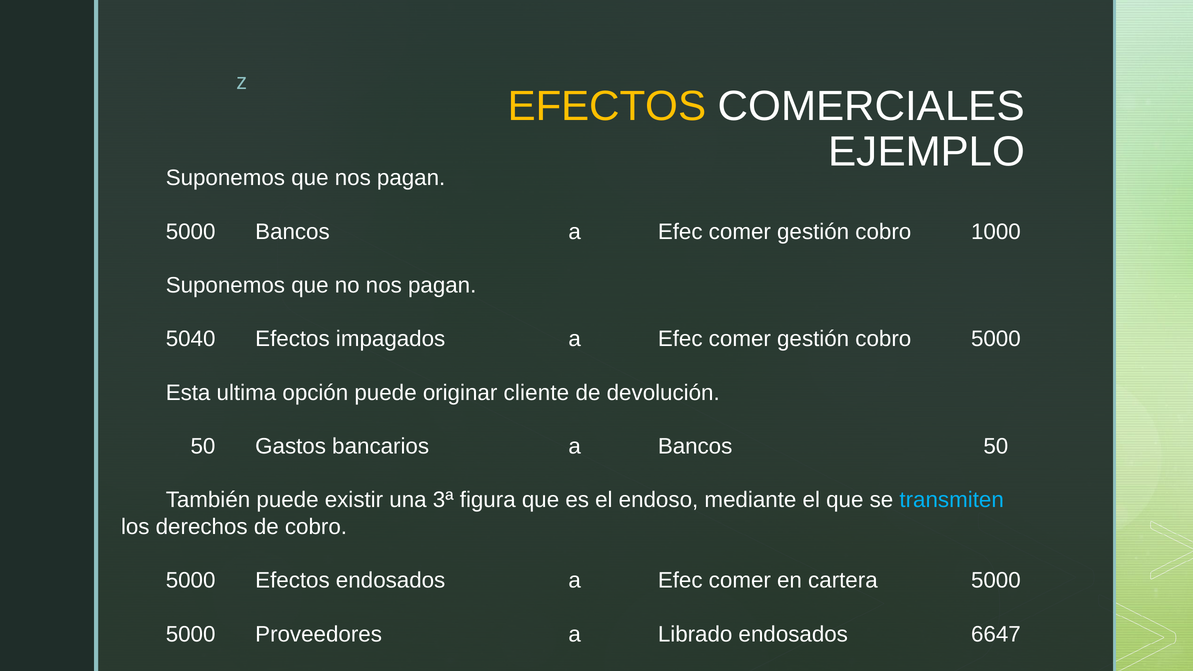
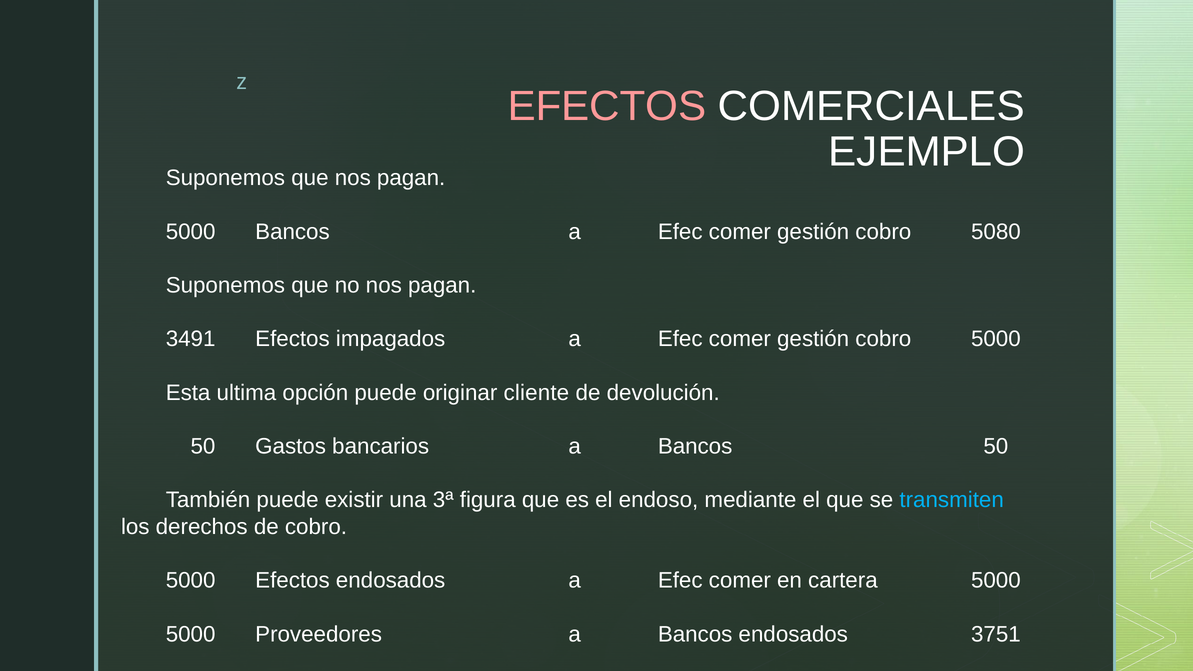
EFECTOS at (607, 106) colour: yellow -> pink
1000: 1000 -> 5080
5040: 5040 -> 3491
Proveedores a Librado: Librado -> Bancos
6647: 6647 -> 3751
